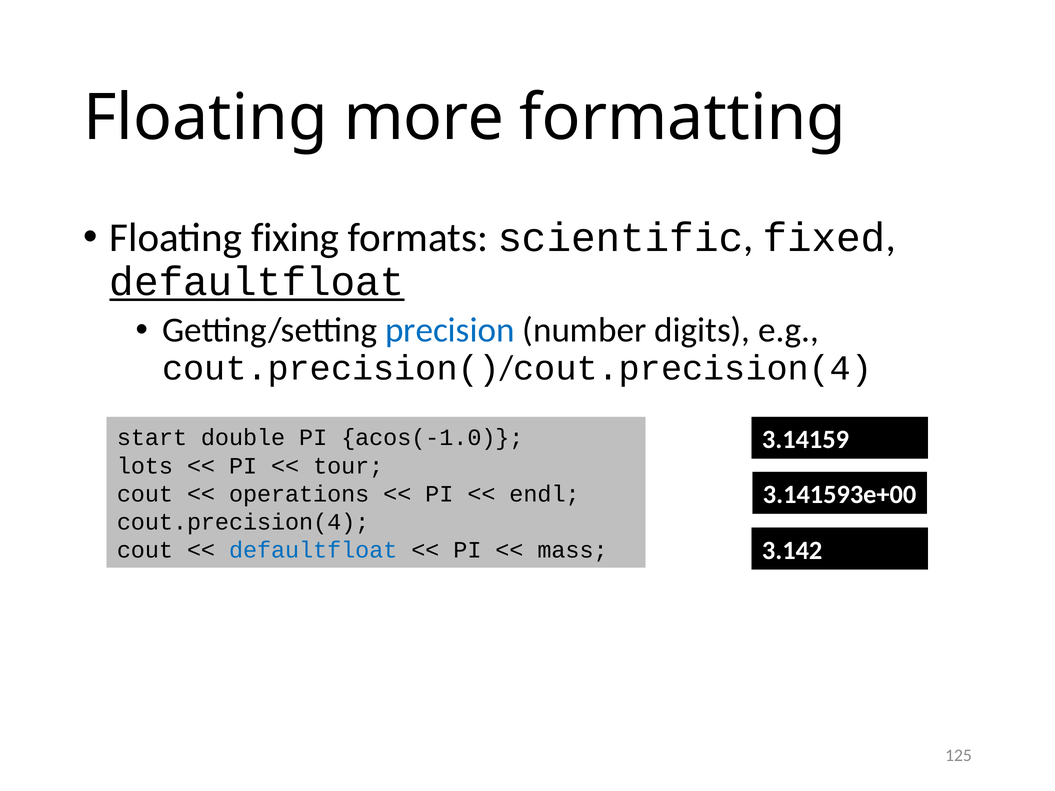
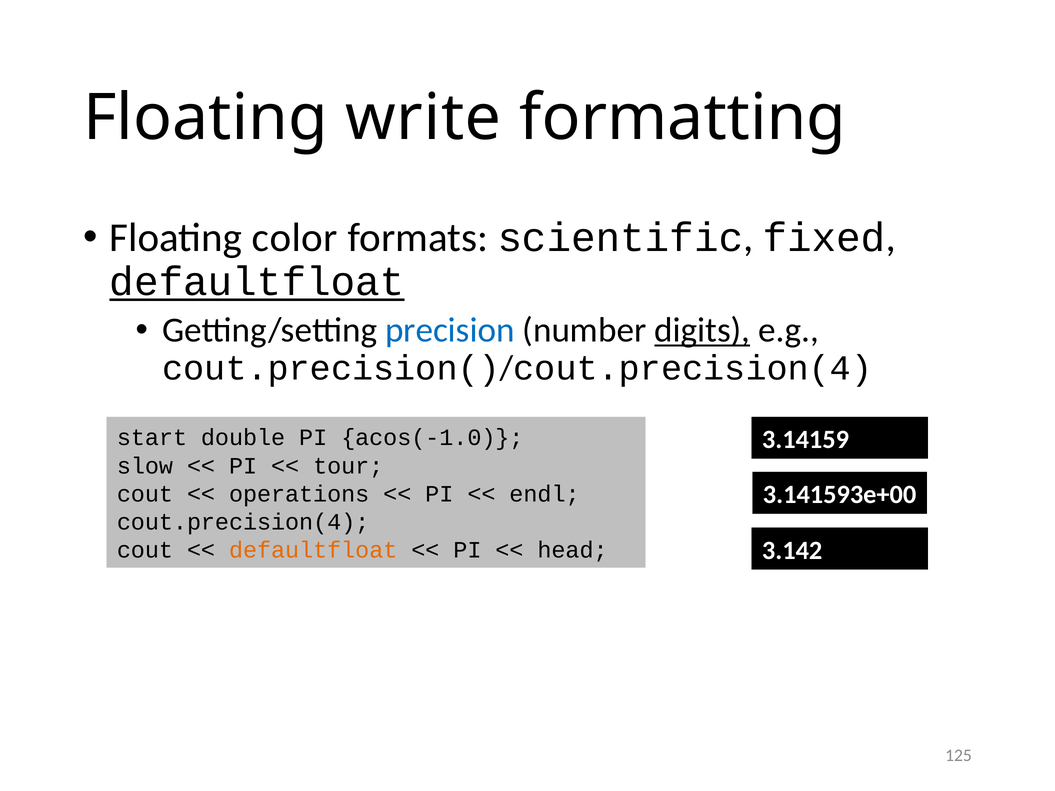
more: more -> write
fixing: fixing -> color
digits underline: none -> present
lots: lots -> slow
defaultfloat at (313, 550) colour: blue -> orange
mass: mass -> head
